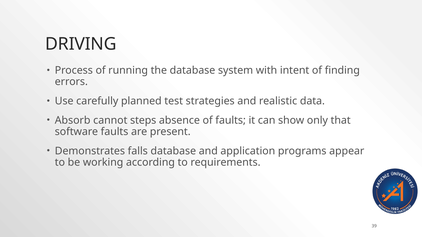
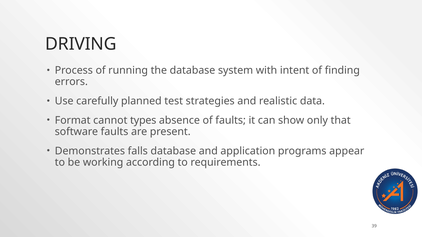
Absorb: Absorb -> Format
steps: steps -> types
